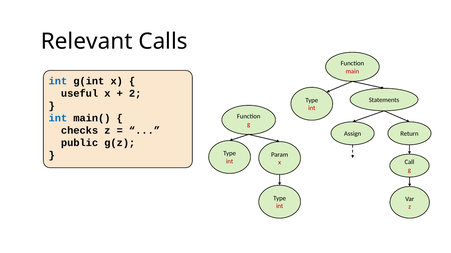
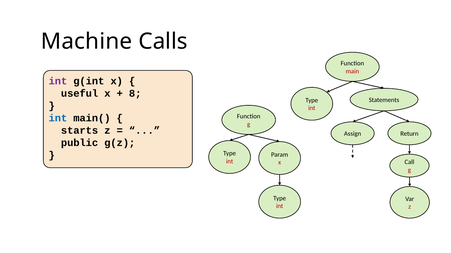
Relevant: Relevant -> Machine
int at (58, 81) colour: blue -> purple
2: 2 -> 8
checks: checks -> starts
